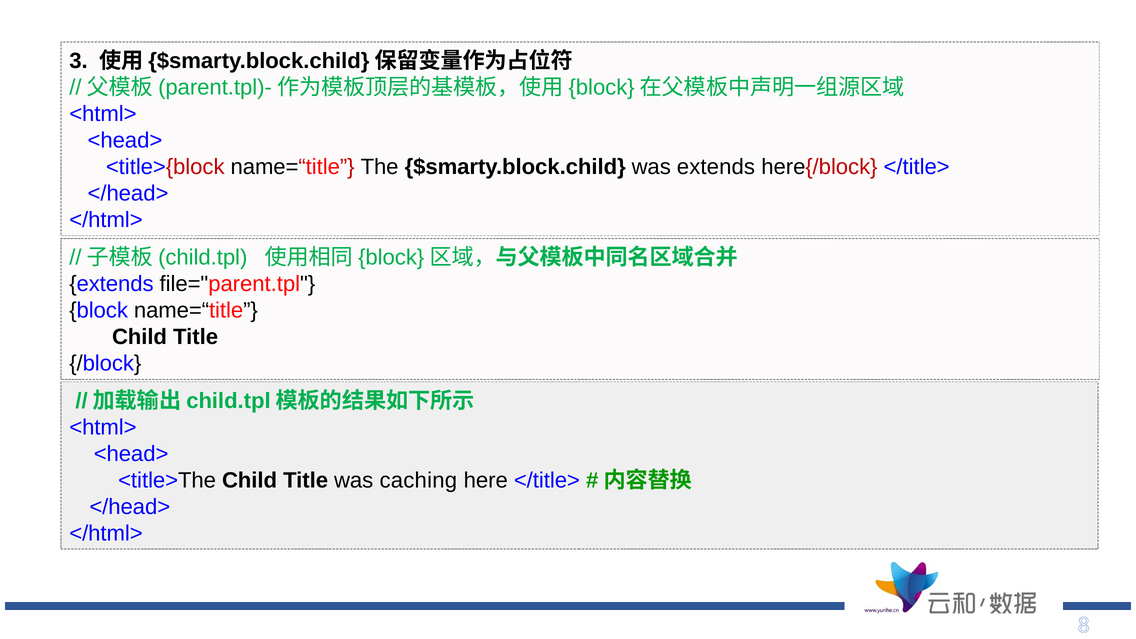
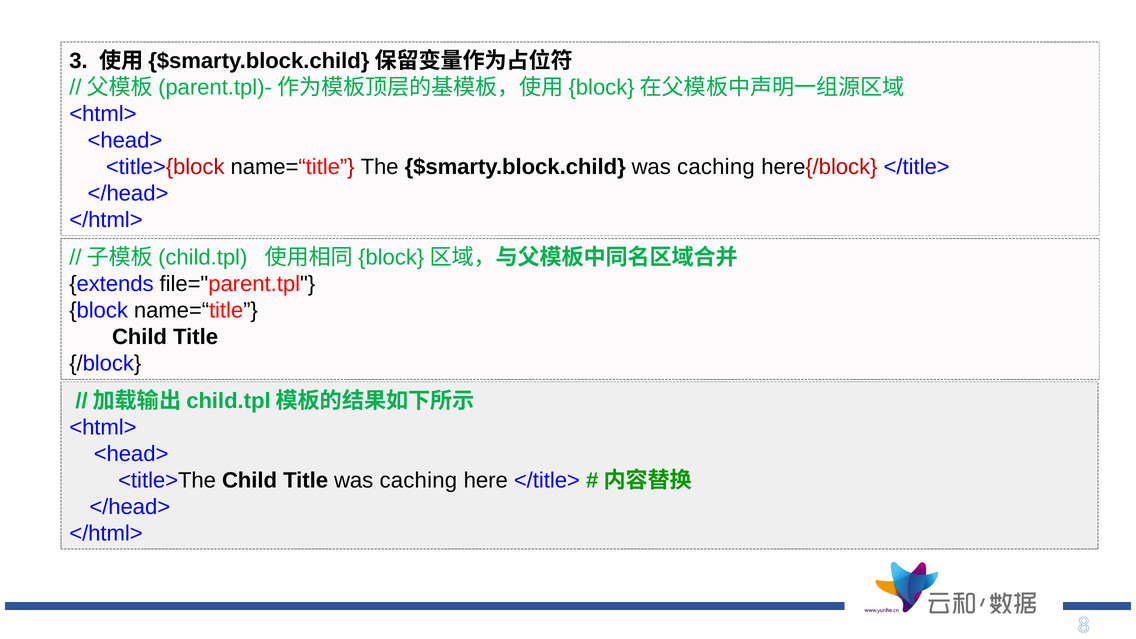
$smarty.block.child was extends: extends -> caching
